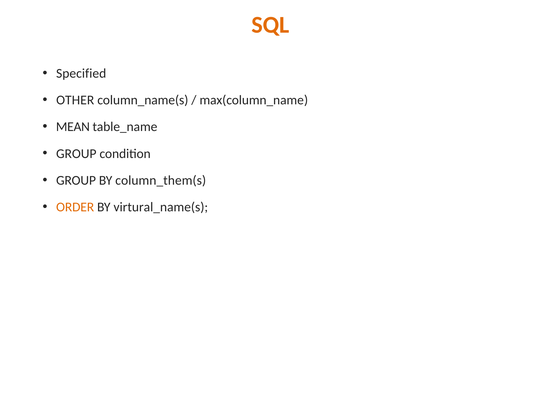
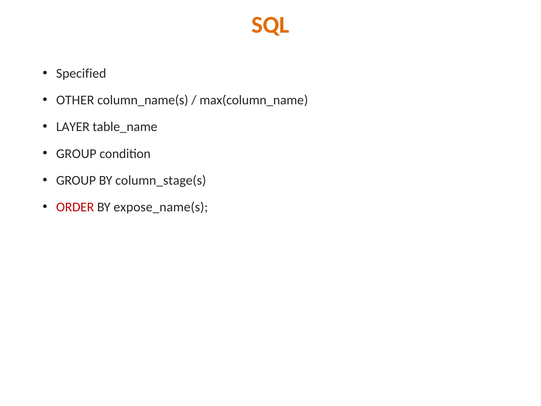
MEAN: MEAN -> LAYER
column_them(s: column_them(s -> column_stage(s
ORDER colour: orange -> red
virtural_name(s: virtural_name(s -> expose_name(s
